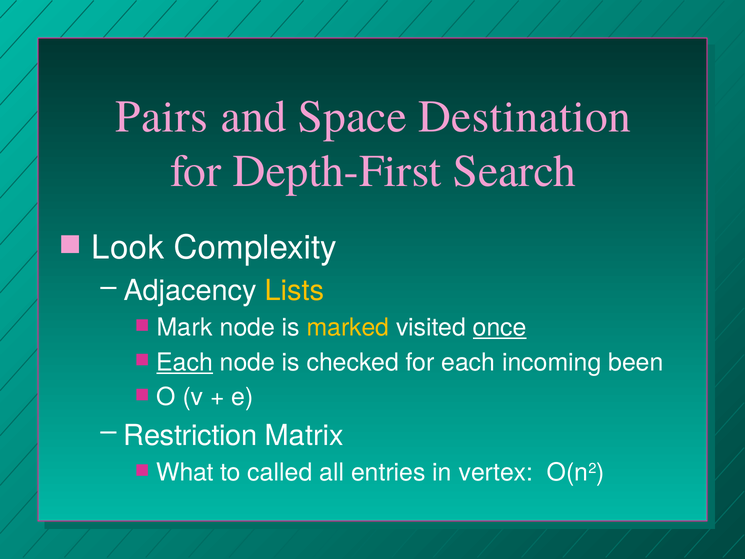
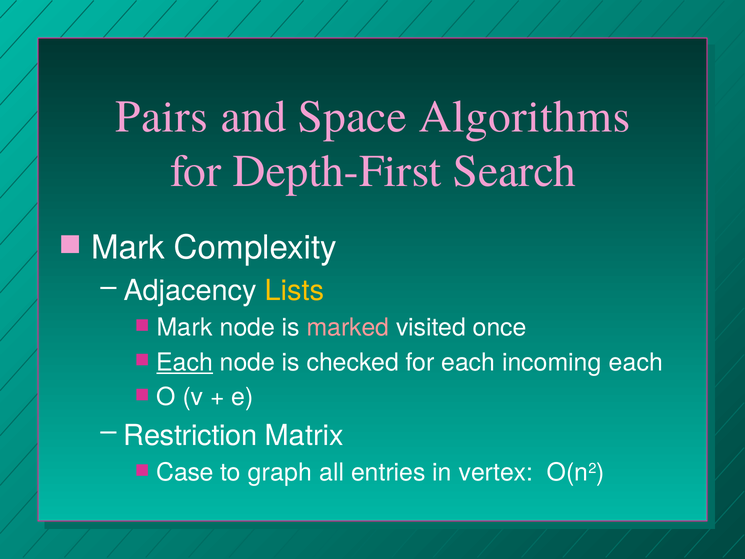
Destination: Destination -> Algorithms
Look at (128, 248): Look -> Mark
marked colour: yellow -> pink
once underline: present -> none
incoming been: been -> each
What: What -> Case
called: called -> graph
